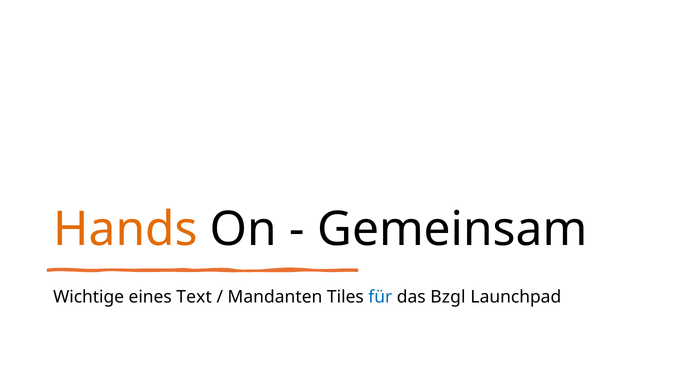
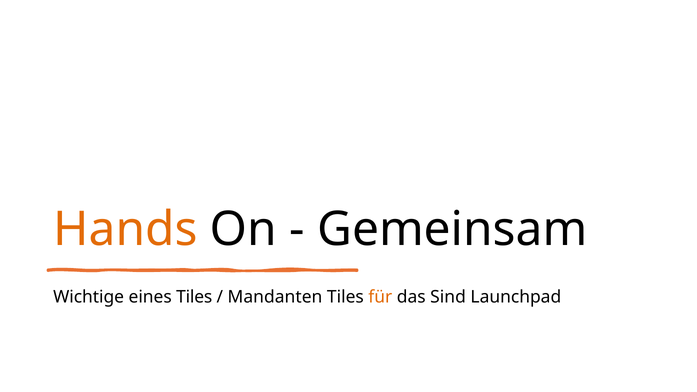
eines Text: Text -> Tiles
für colour: blue -> orange
Bzgl: Bzgl -> Sind
